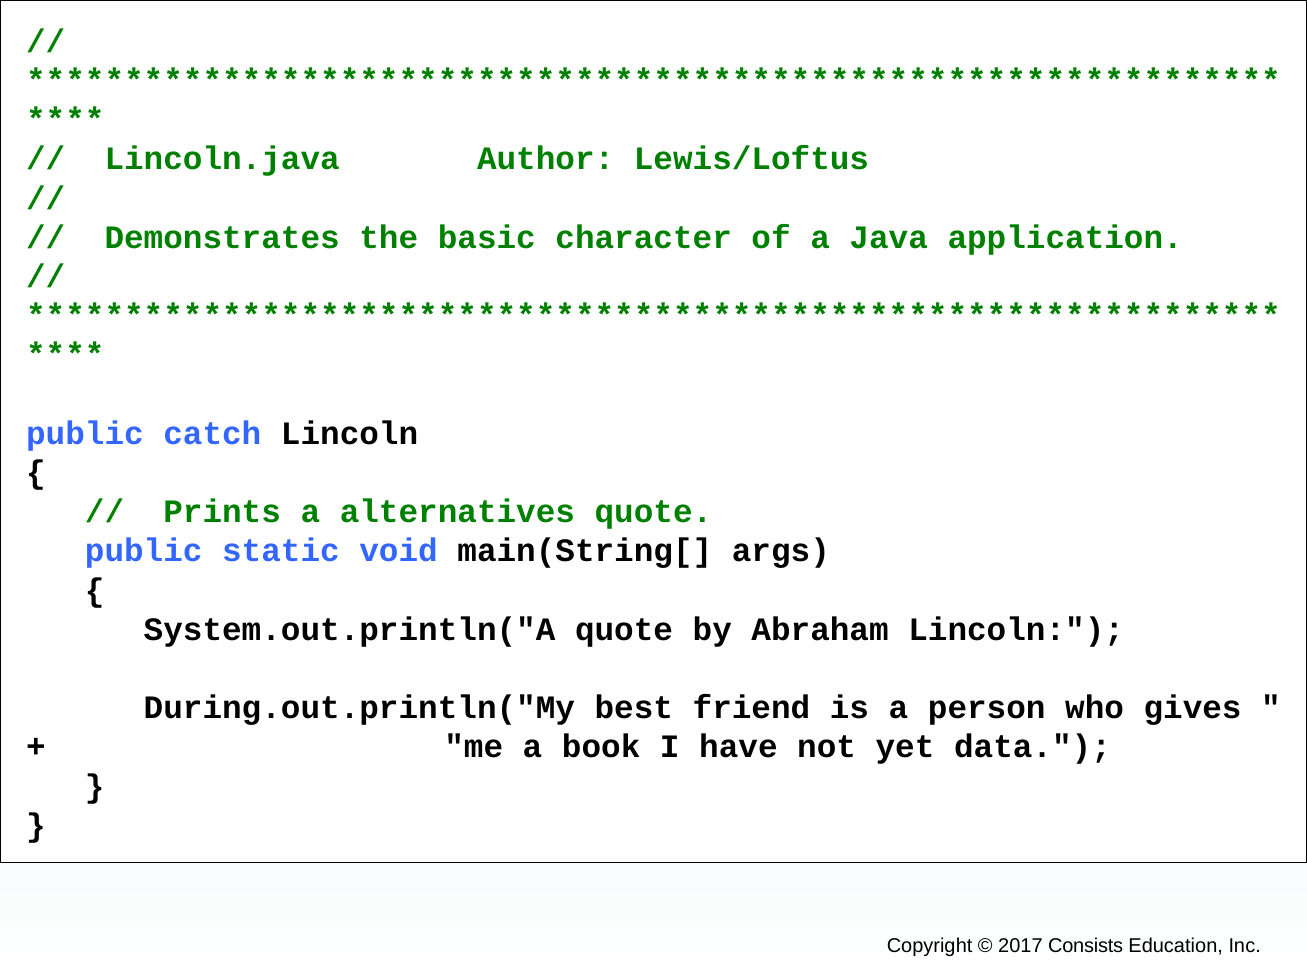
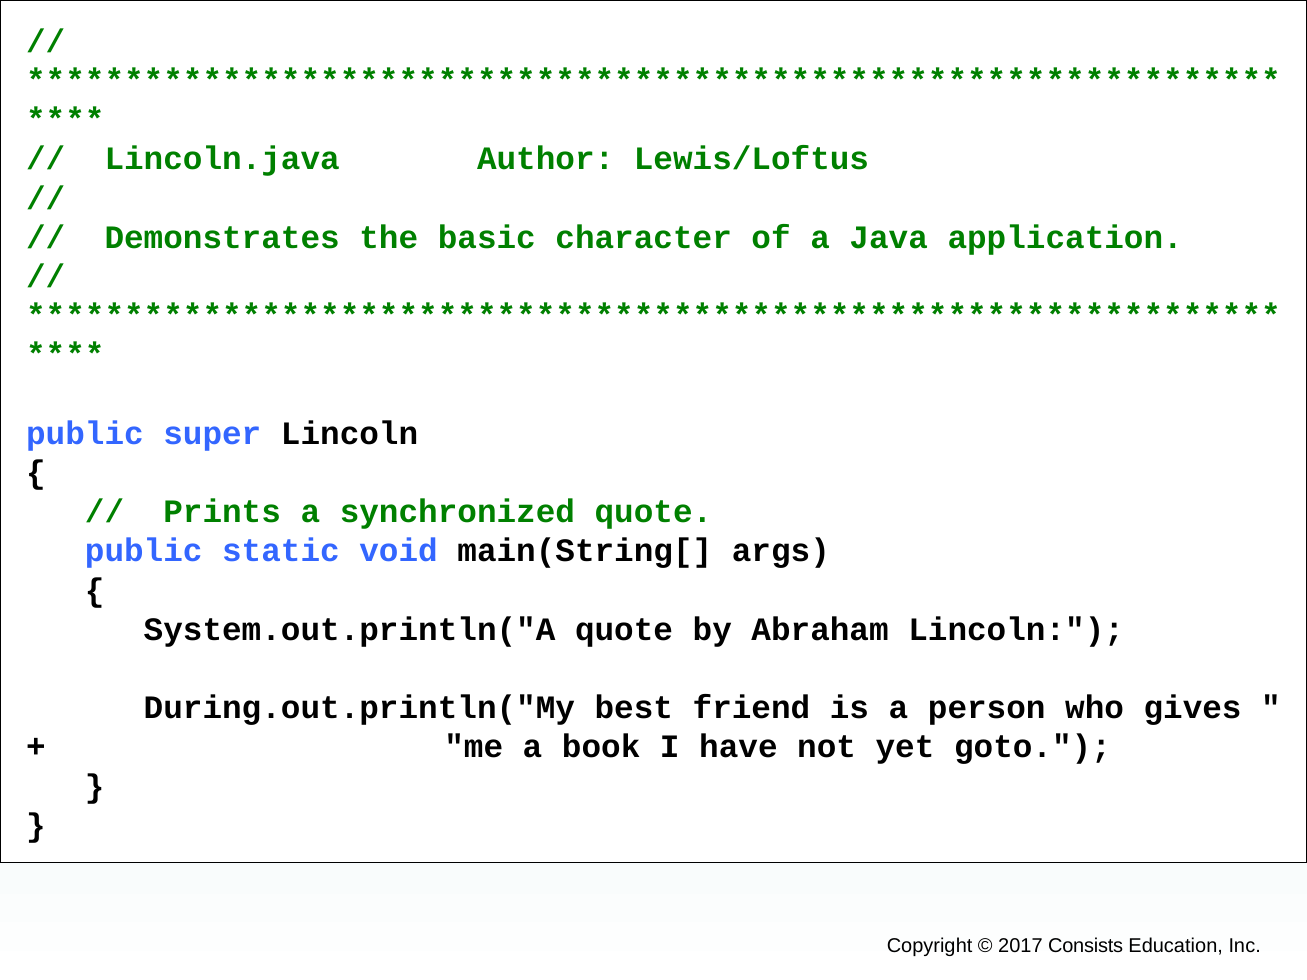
catch: catch -> super
alternatives: alternatives -> synchronized
data: data -> goto
